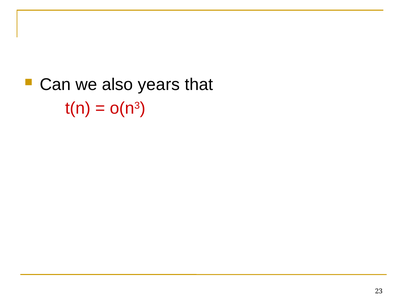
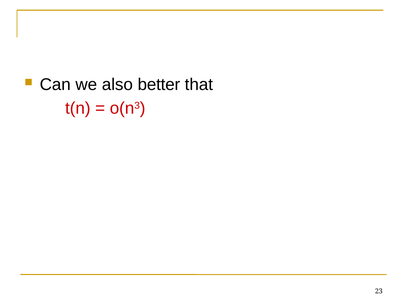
years: years -> better
